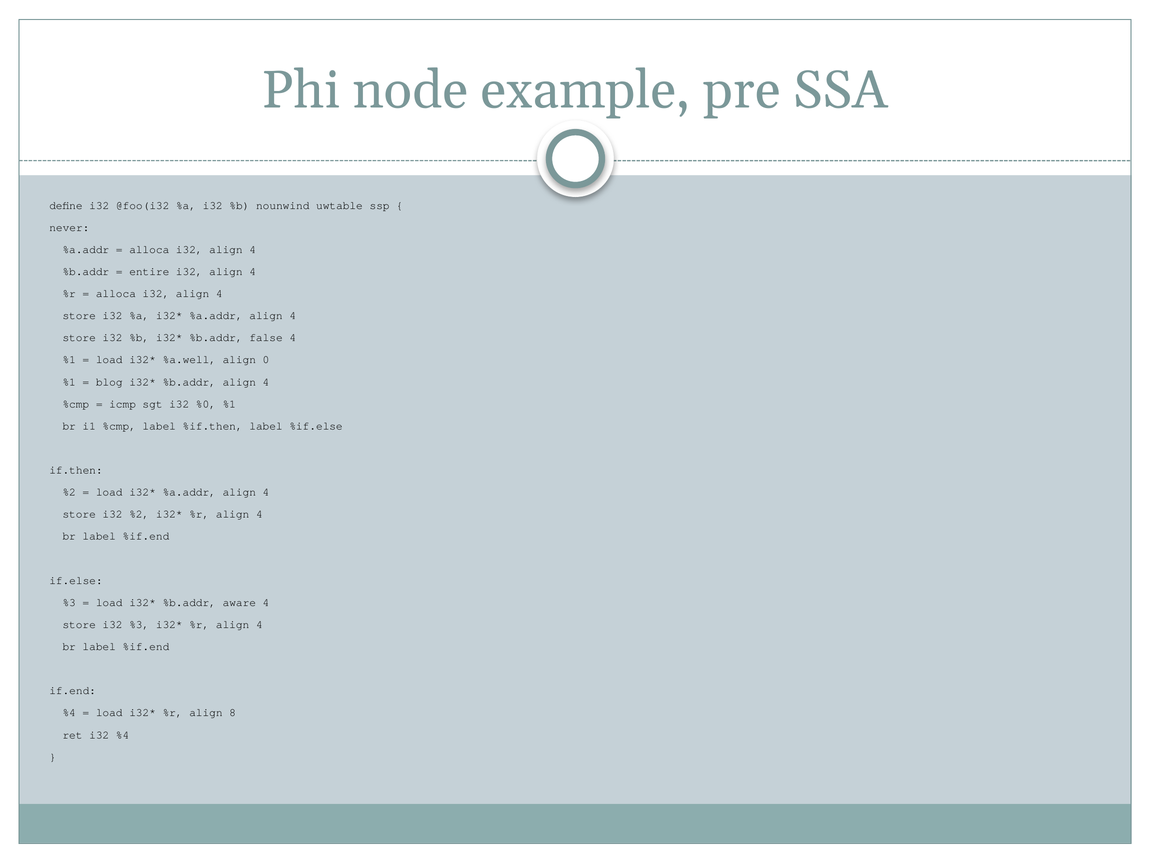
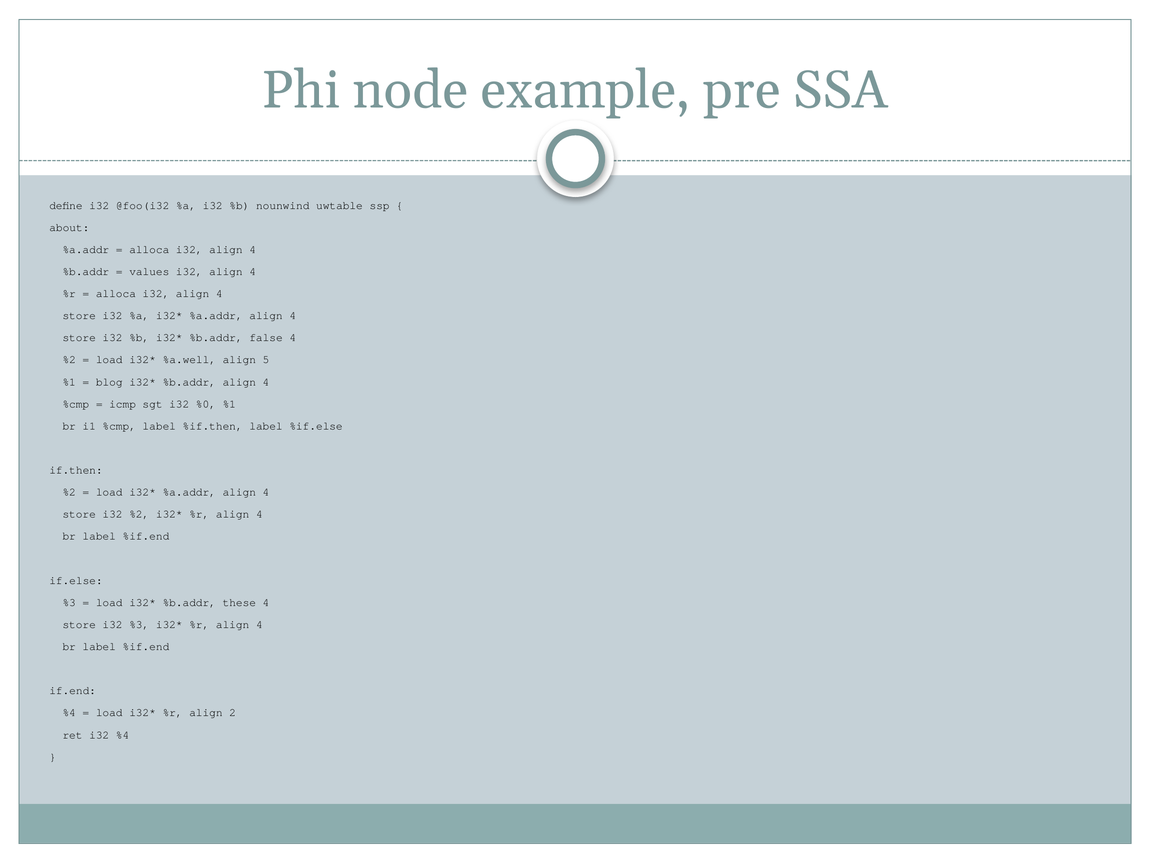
never: never -> about
entire: entire -> values
%1 at (69, 360): %1 -> %2
0: 0 -> 5
aware: aware -> these
8: 8 -> 2
